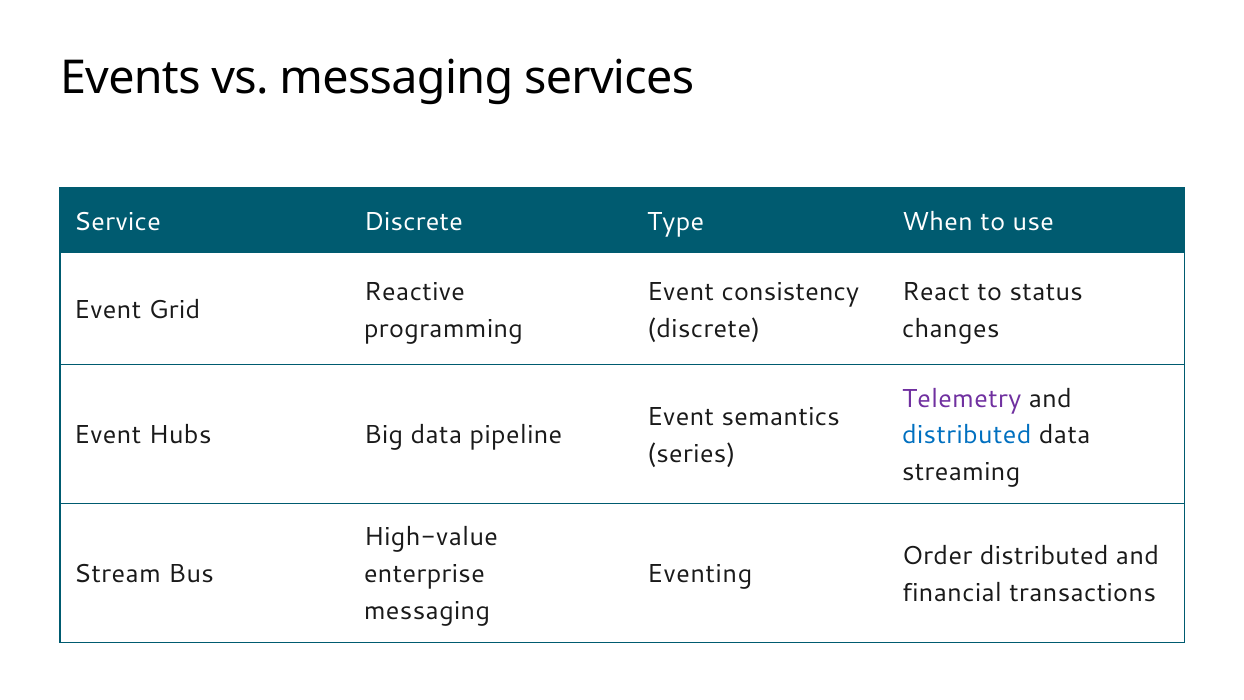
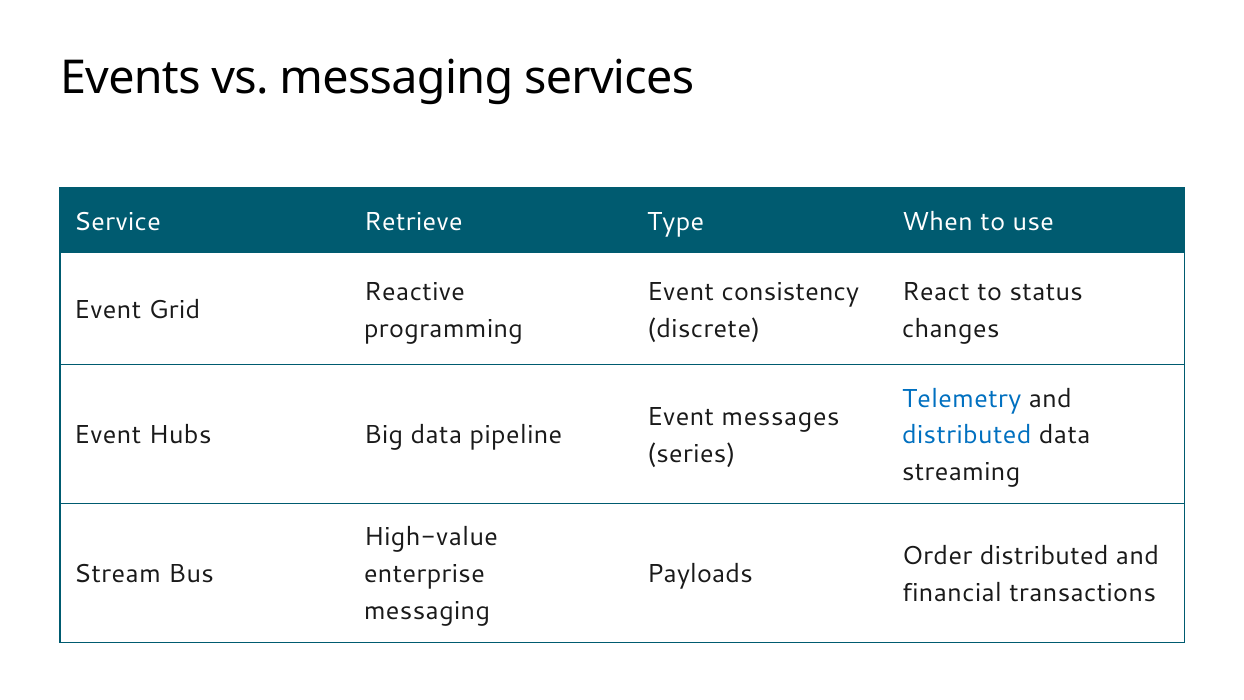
Service Discrete: Discrete -> Retrieve
Telemetry colour: purple -> blue
semantics: semantics -> messages
Eventing: Eventing -> Payloads
